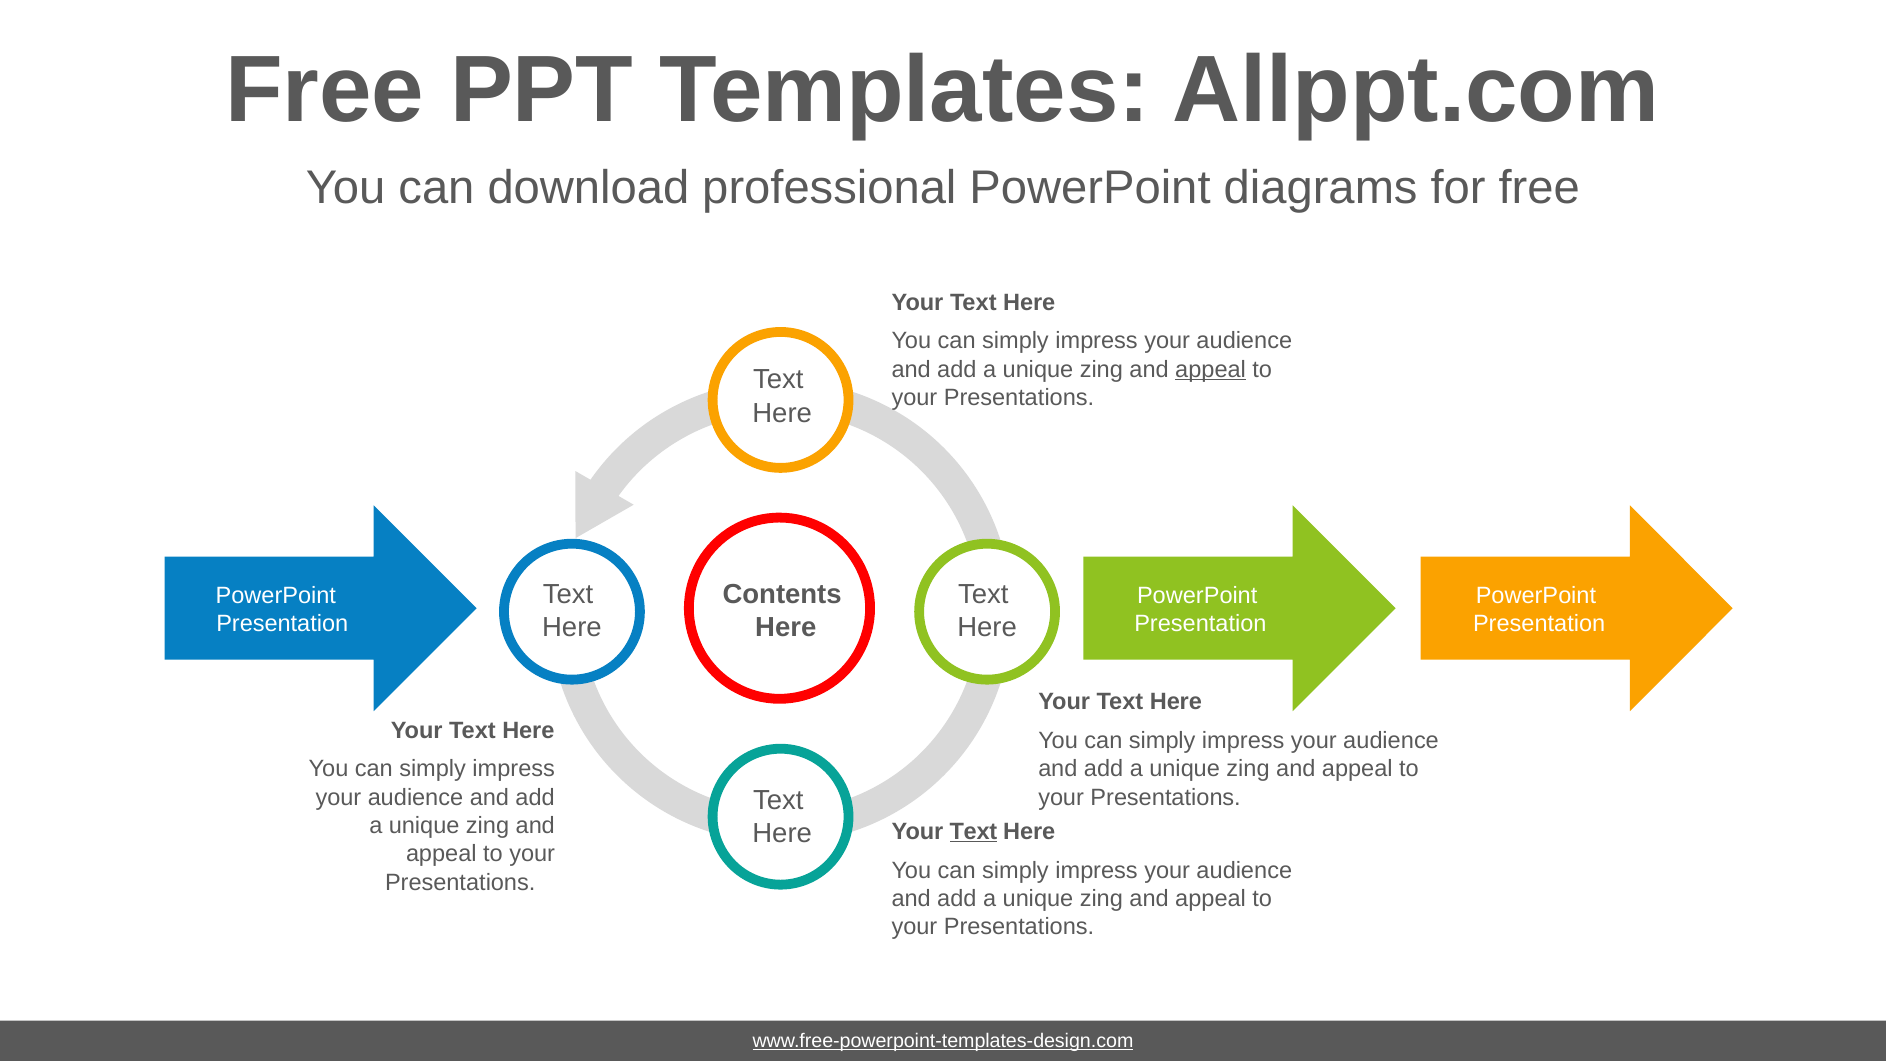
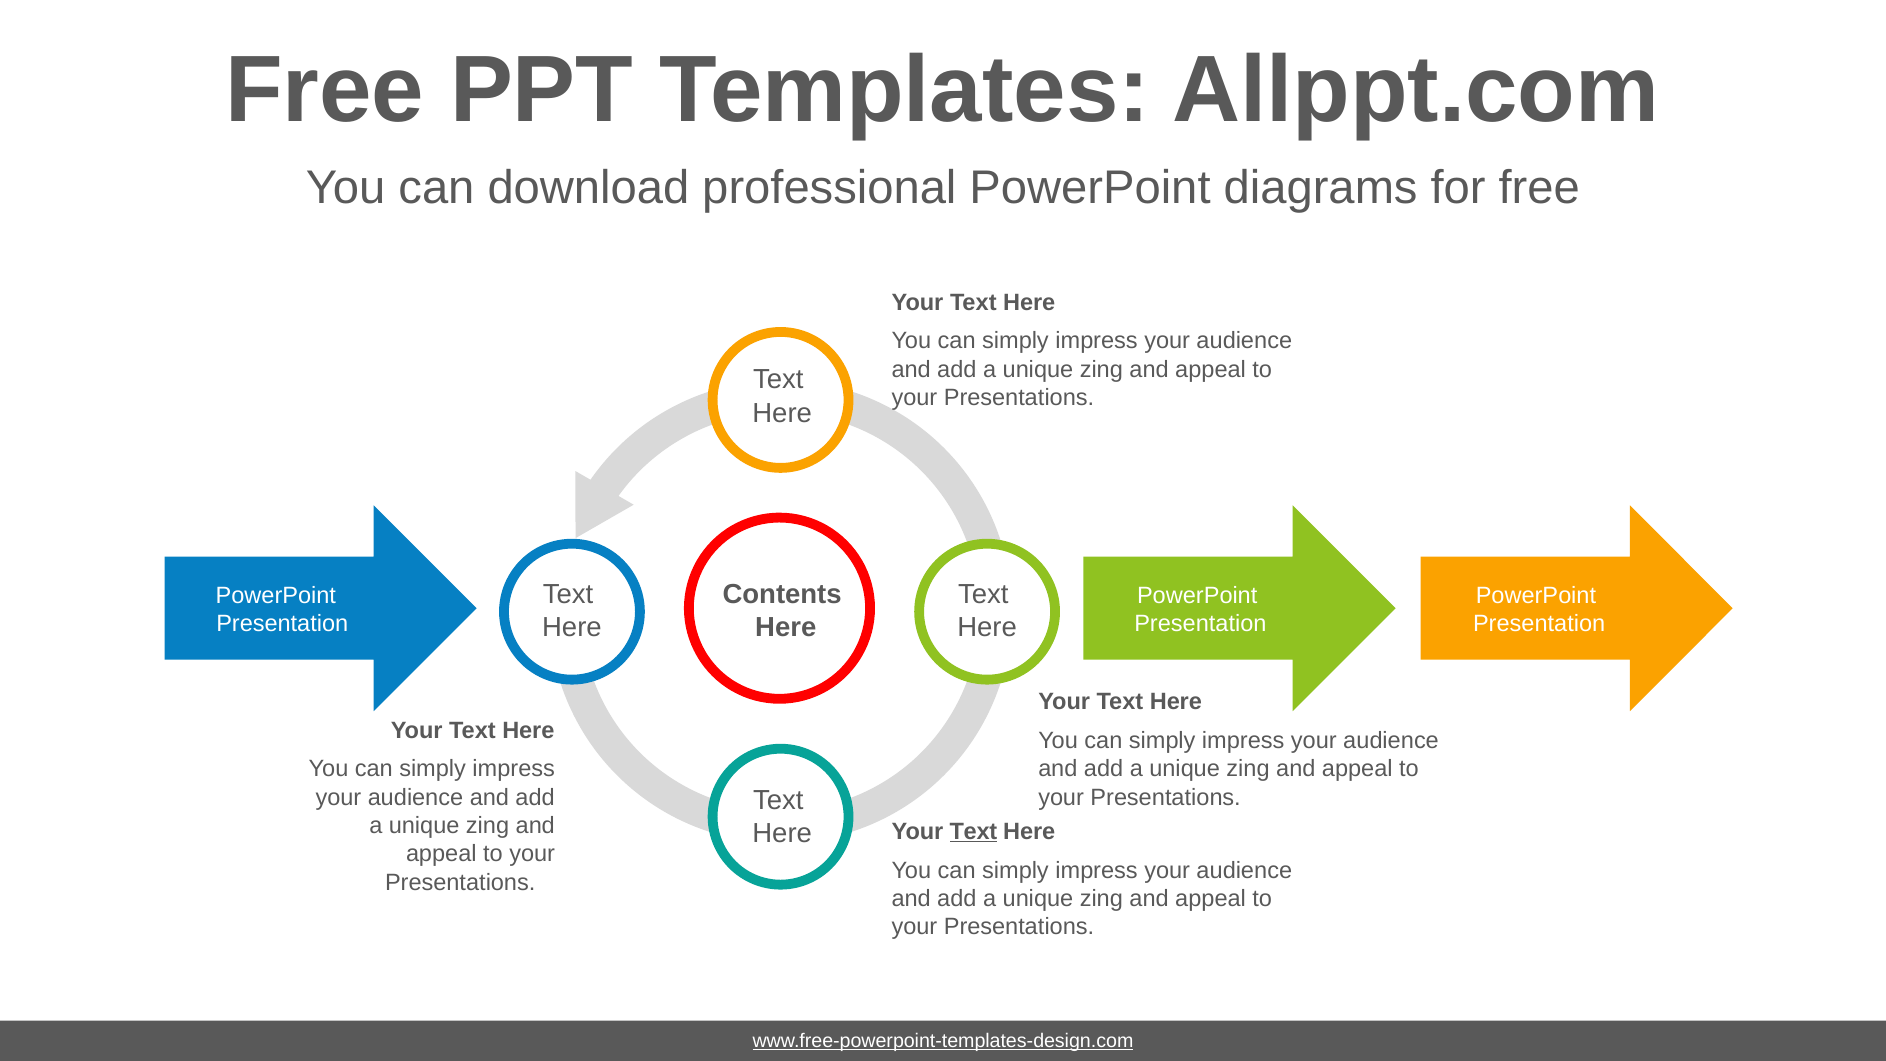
appeal at (1211, 369) underline: present -> none
